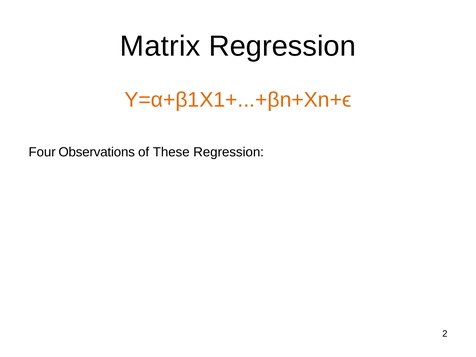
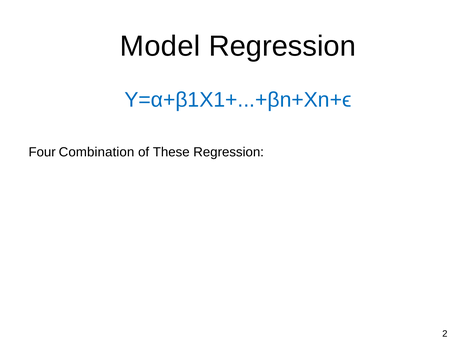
Matrix: Matrix -> Model
Y=α+β1X1+...+βn+Xn+ϵ colour: orange -> blue
Observations: Observations -> Combination
